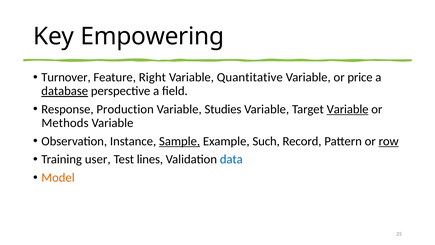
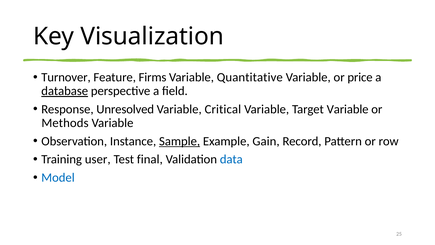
Empowering: Empowering -> Visualization
Right: Right -> Firms
Production: Production -> Unresolved
Studies: Studies -> Critical
Variable at (348, 109) underline: present -> none
Such: Such -> Gain
row underline: present -> none
lines: lines -> final
Model colour: orange -> blue
